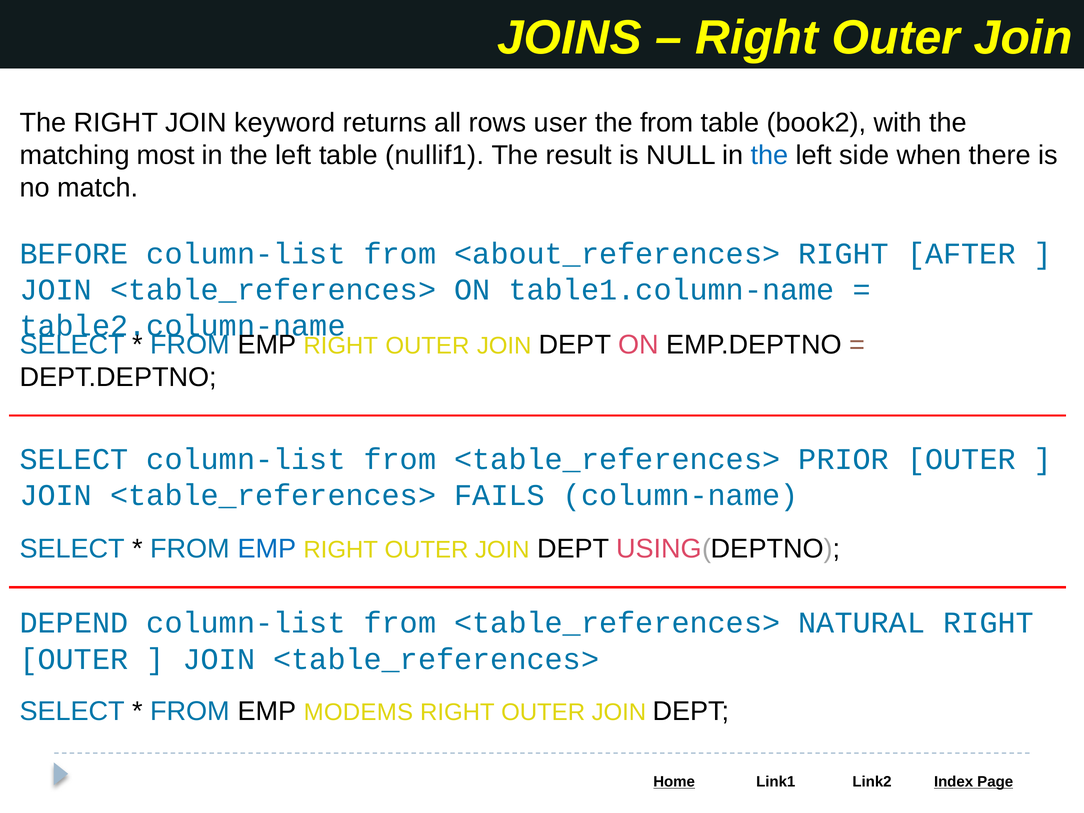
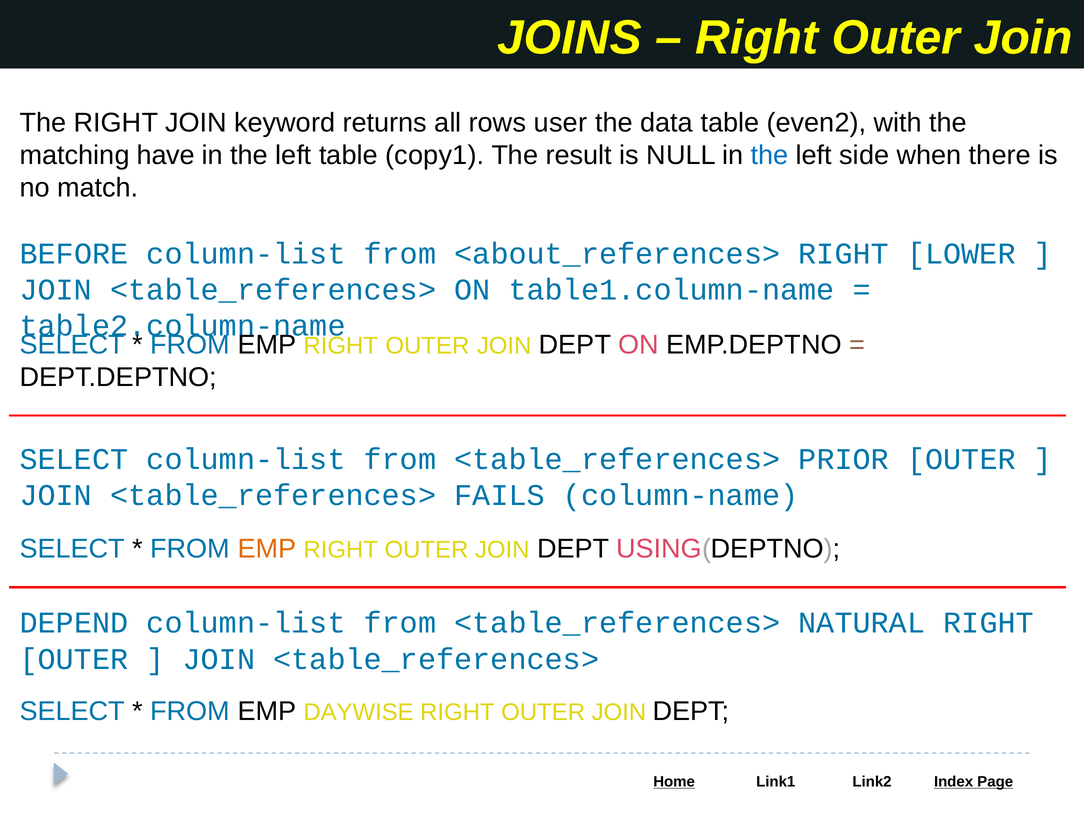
the from: from -> data
book2: book2 -> even2
most: most -> have
nullif1: nullif1 -> copy1
AFTER: AFTER -> LOWER
EMP at (267, 549) colour: blue -> orange
MODEMS: MODEMS -> DAYWISE
